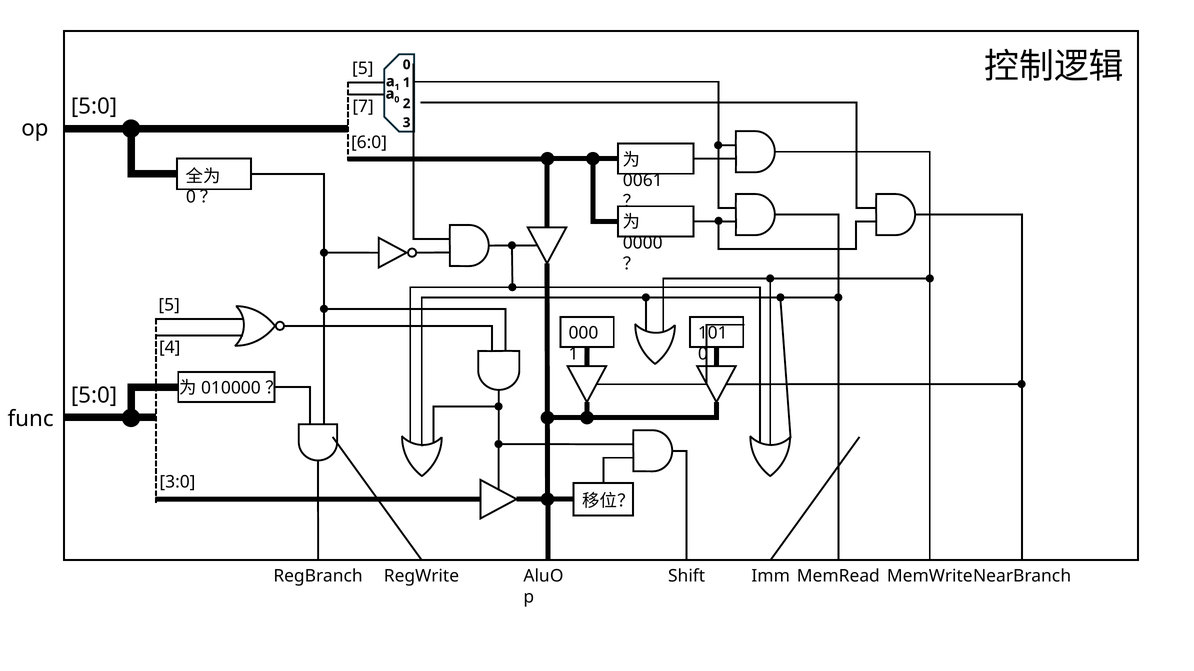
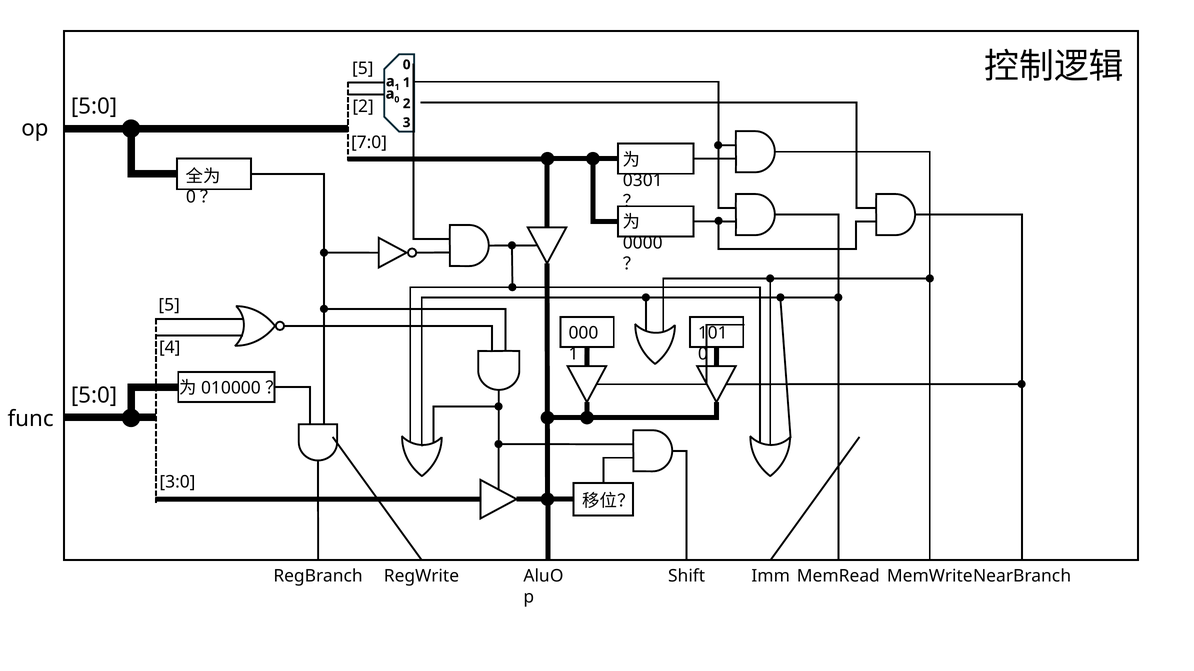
7 at (363, 107): 7 -> 2
6:0: 6:0 -> 7:0
0061: 0061 -> 0301
